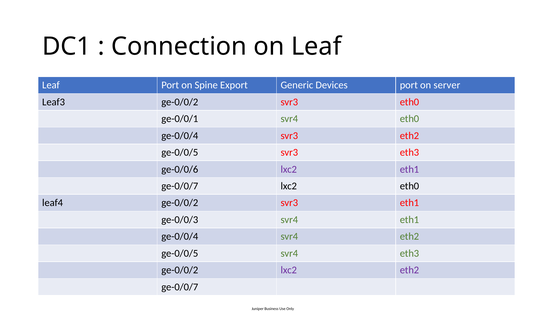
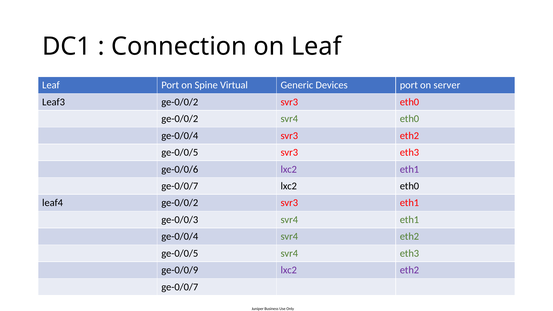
Export: Export -> Virtual
ge-0/0/1 at (180, 119): ge-0/0/1 -> ge-0/0/2
ge-0/0/2 at (180, 270): ge-0/0/2 -> ge-0/0/9
